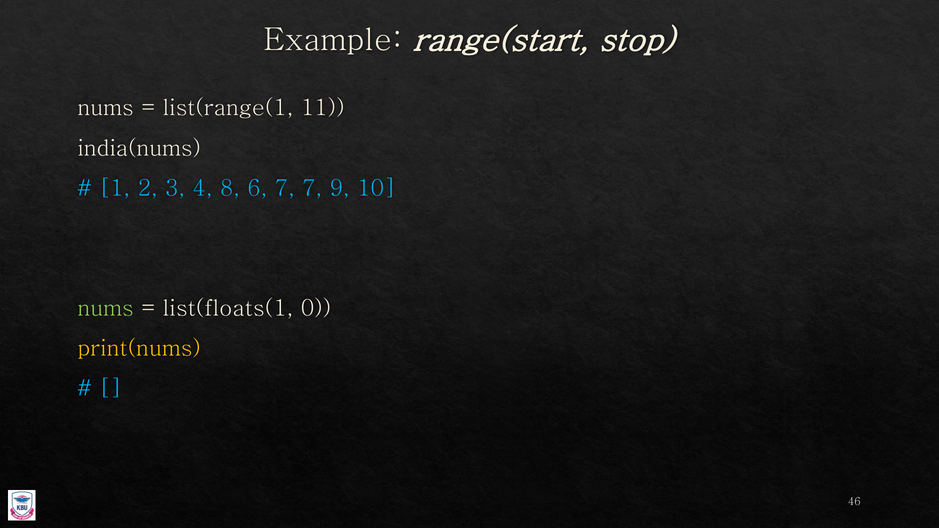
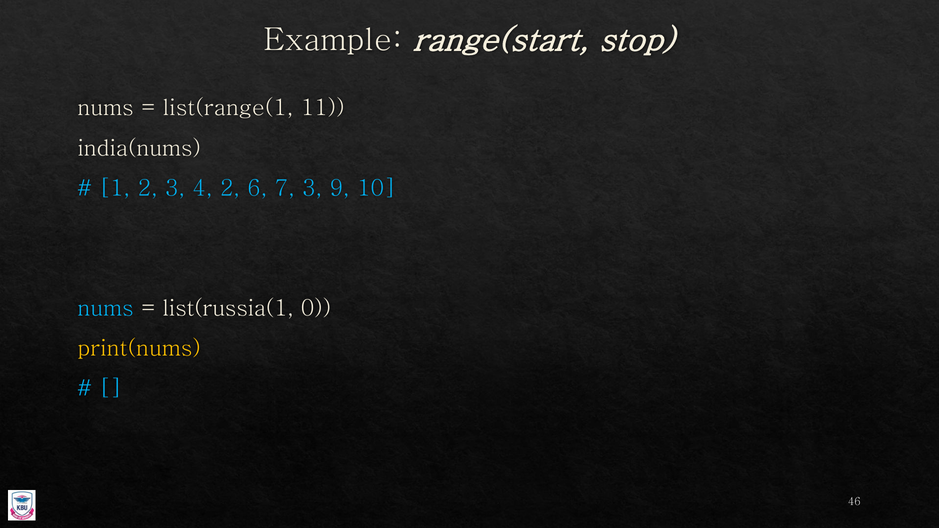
4 8: 8 -> 2
7 7: 7 -> 3
nums at (106, 308) colour: light green -> light blue
list(floats(1: list(floats(1 -> list(russia(1
